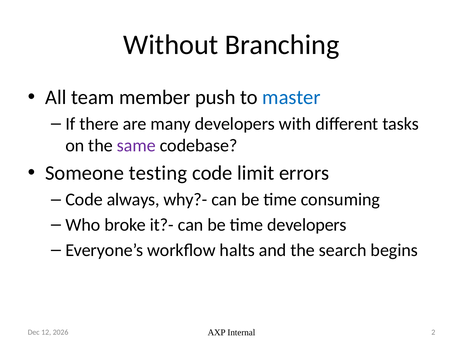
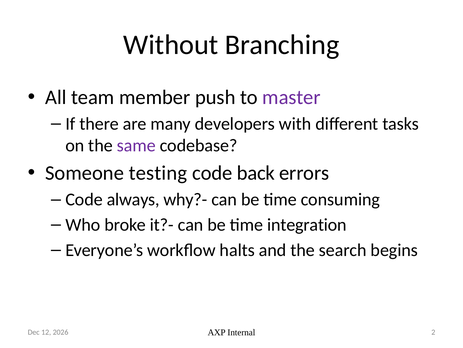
master colour: blue -> purple
limit: limit -> back
time developers: developers -> integration
